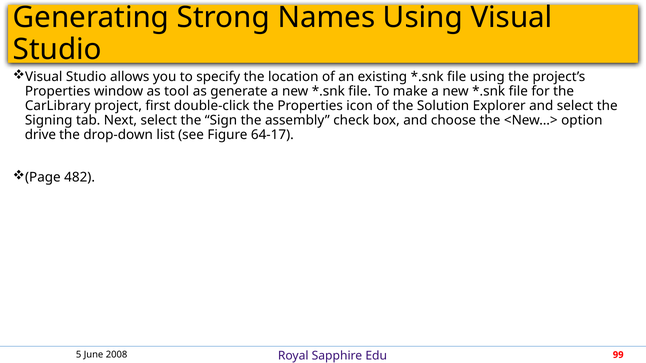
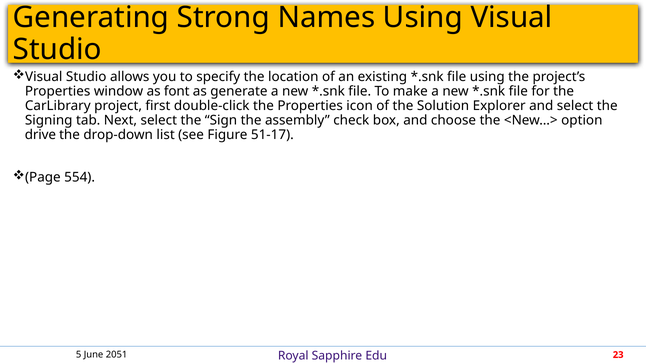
tool: tool -> font
64-17: 64-17 -> 51-17
482: 482 -> 554
2008: 2008 -> 2051
99: 99 -> 23
